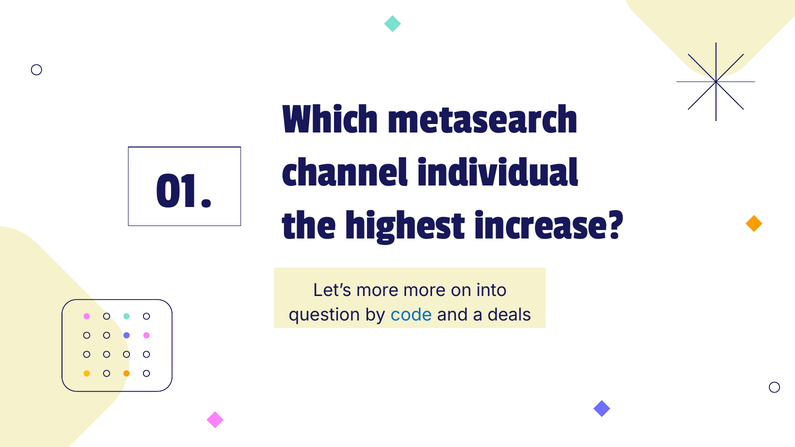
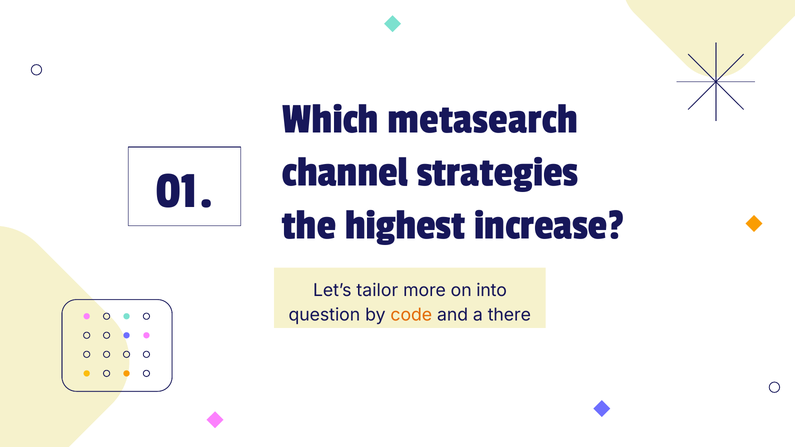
individual: individual -> strategies
Let’s more: more -> tailor
code colour: blue -> orange
deals: deals -> there
